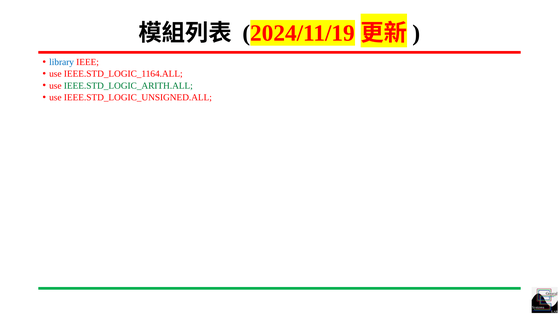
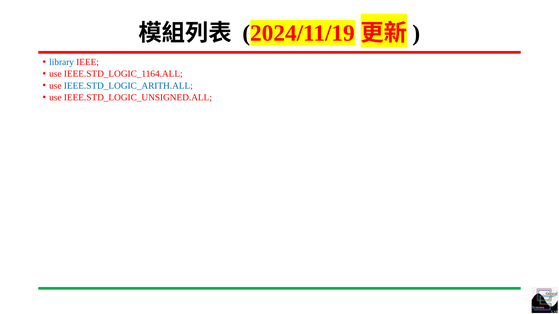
IEEE.STD_LOGIC_ARITH.ALL colour: green -> blue
